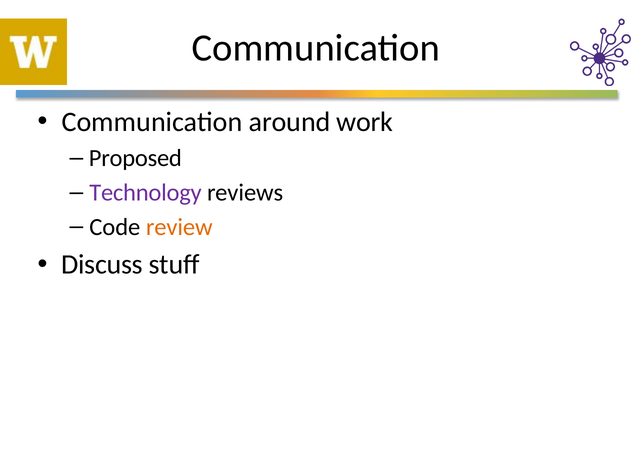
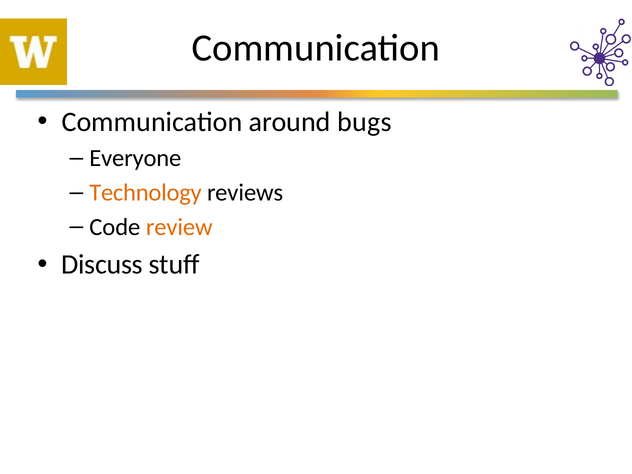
work: work -> bugs
Proposed: Proposed -> Everyone
Technology colour: purple -> orange
